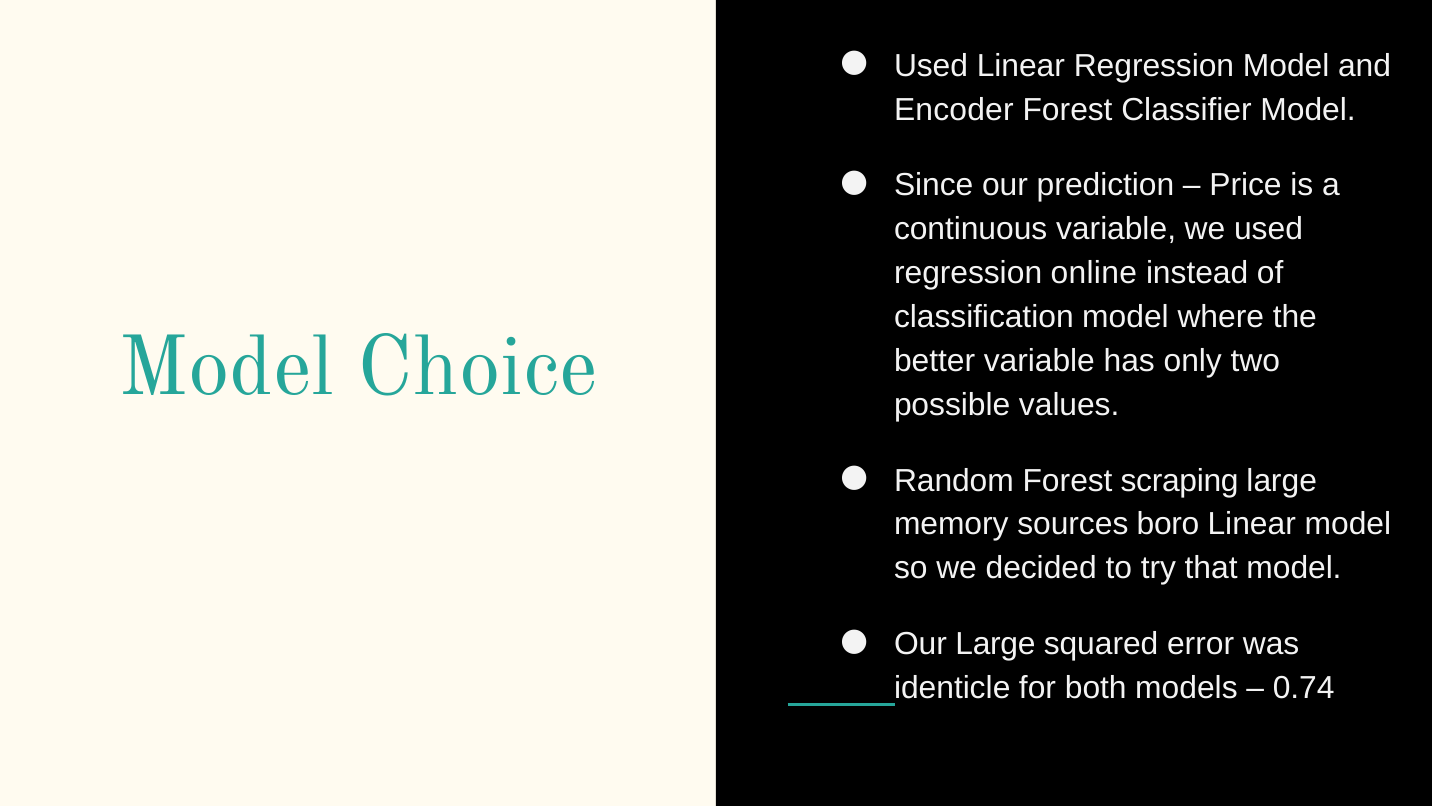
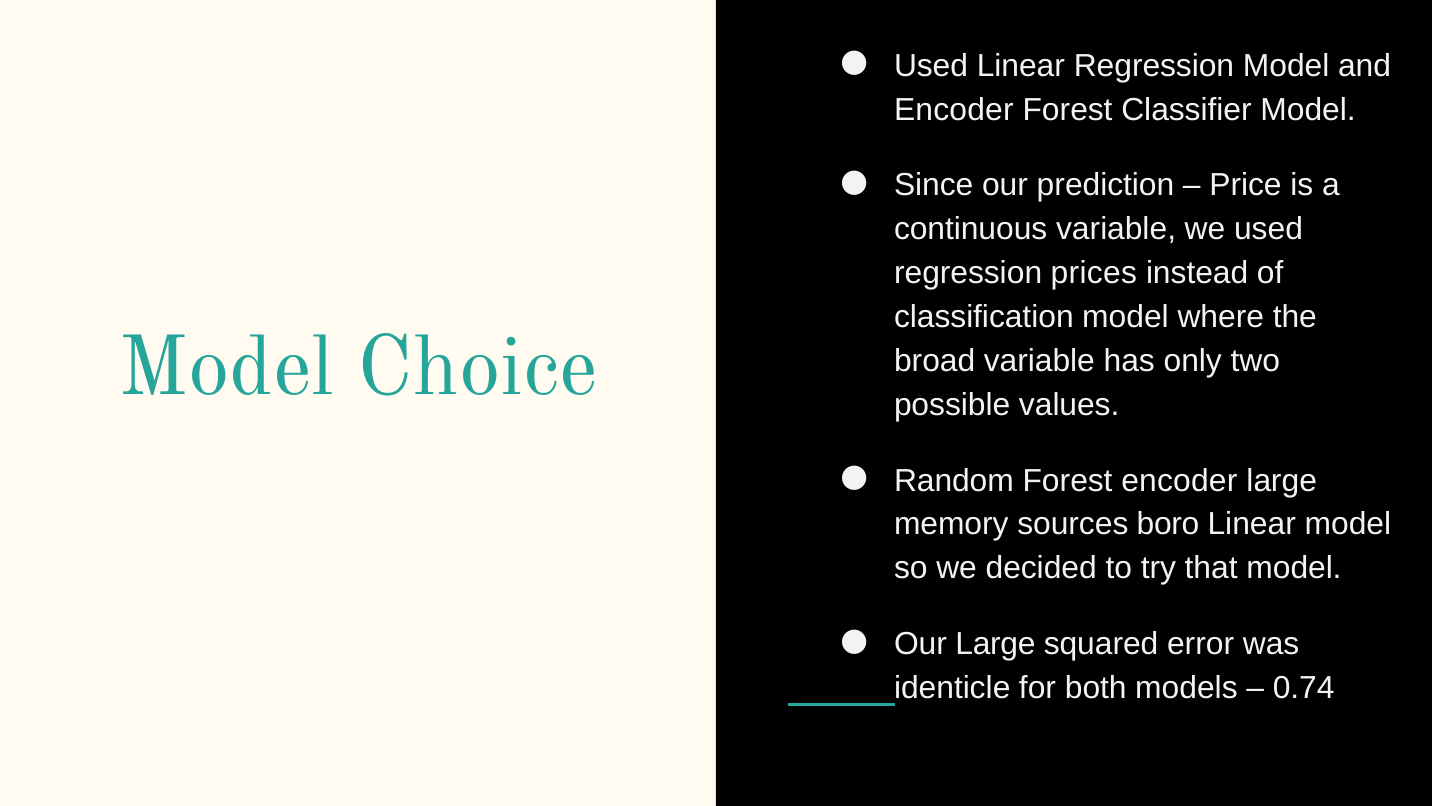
online: online -> prices
better: better -> broad
Forest scraping: scraping -> encoder
